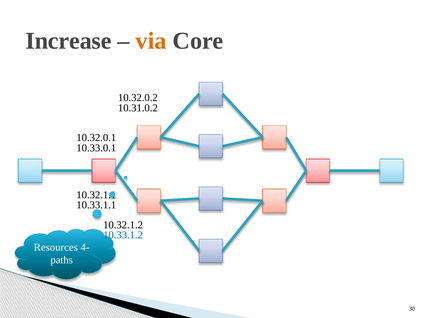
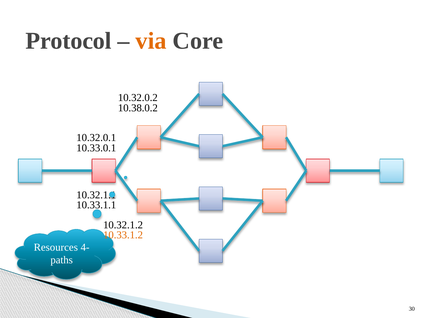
Increase: Increase -> Protocol
10.31.0.2: 10.31.0.2 -> 10.38.0.2
10.33.1.2 colour: blue -> orange
